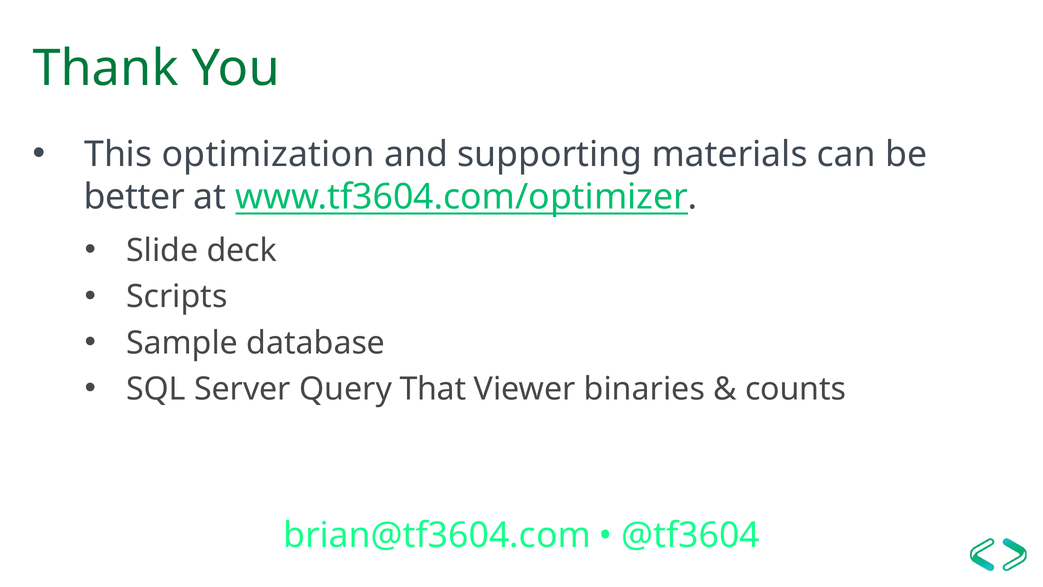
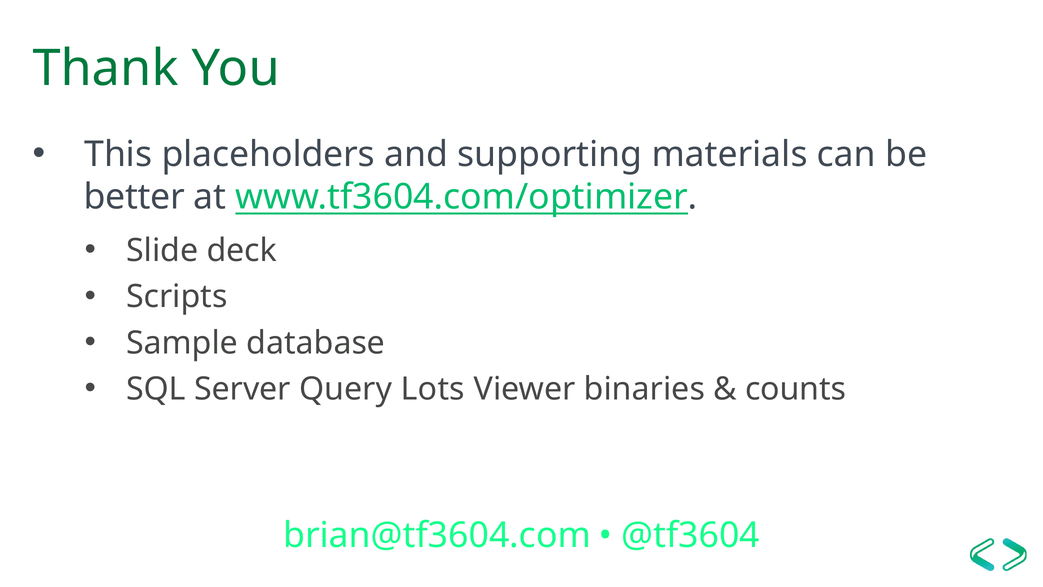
optimization: optimization -> placeholders
That: That -> Lots
